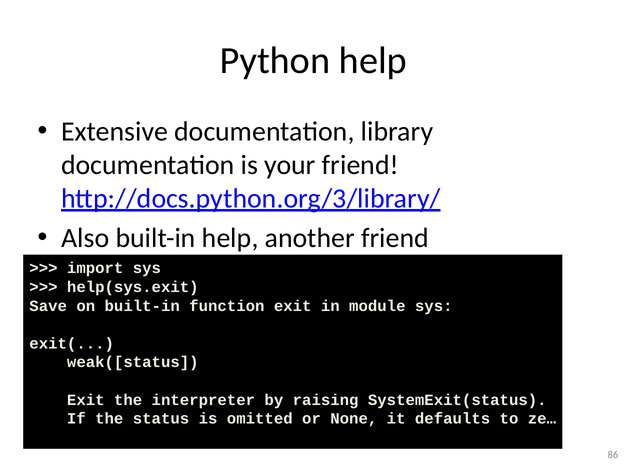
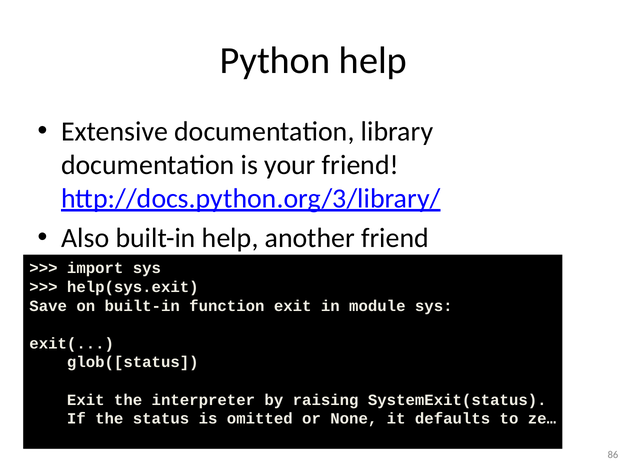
weak([status: weak([status -> glob([status
